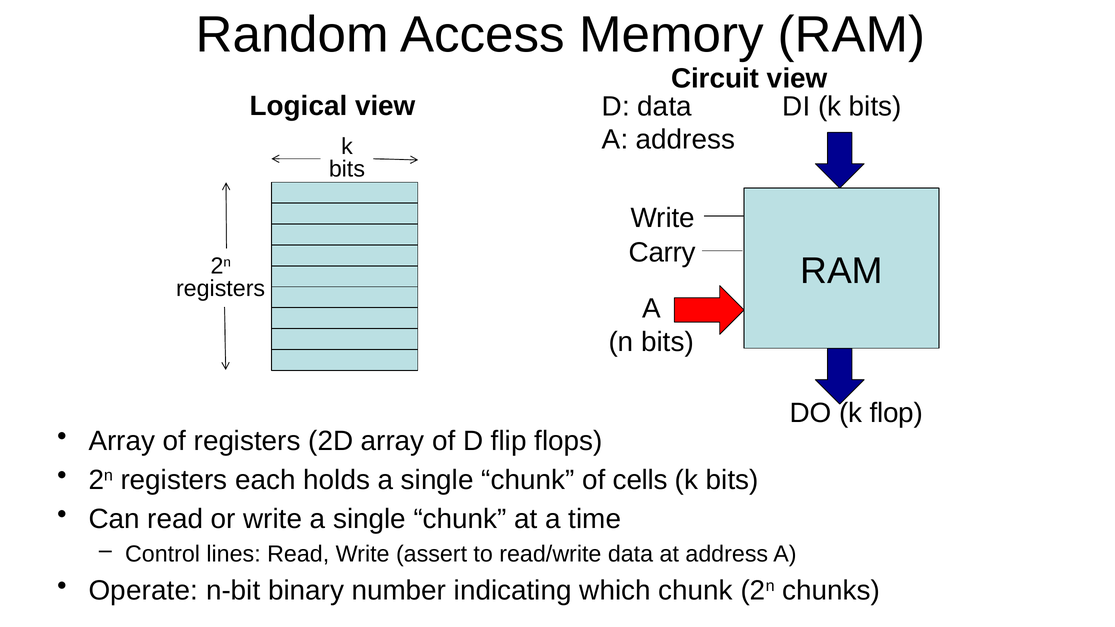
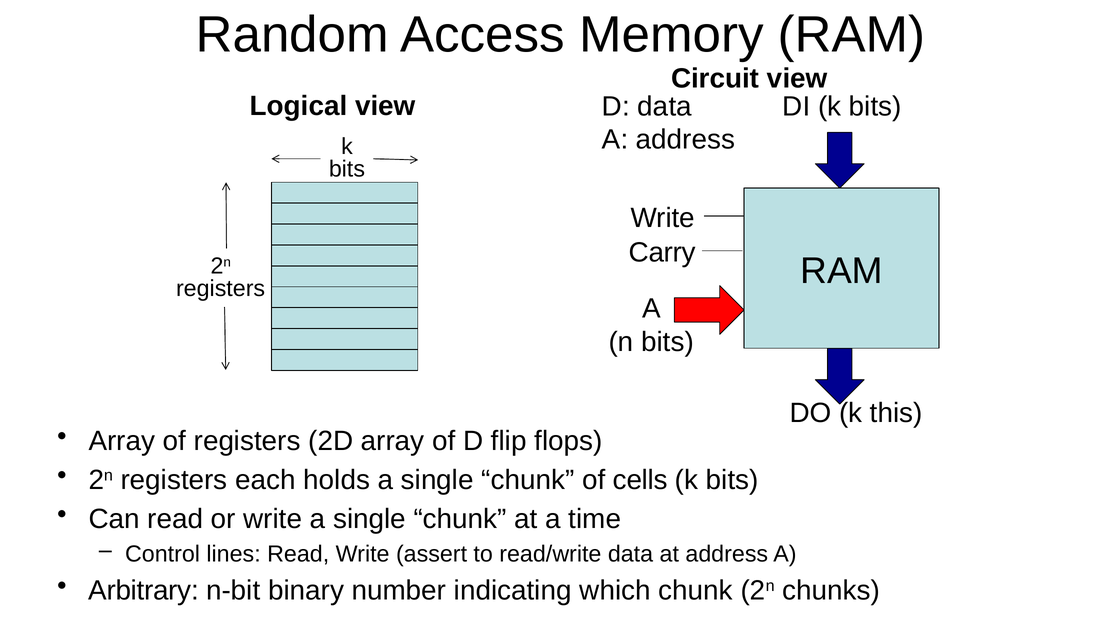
flop: flop -> this
Operate: Operate -> Arbitrary
